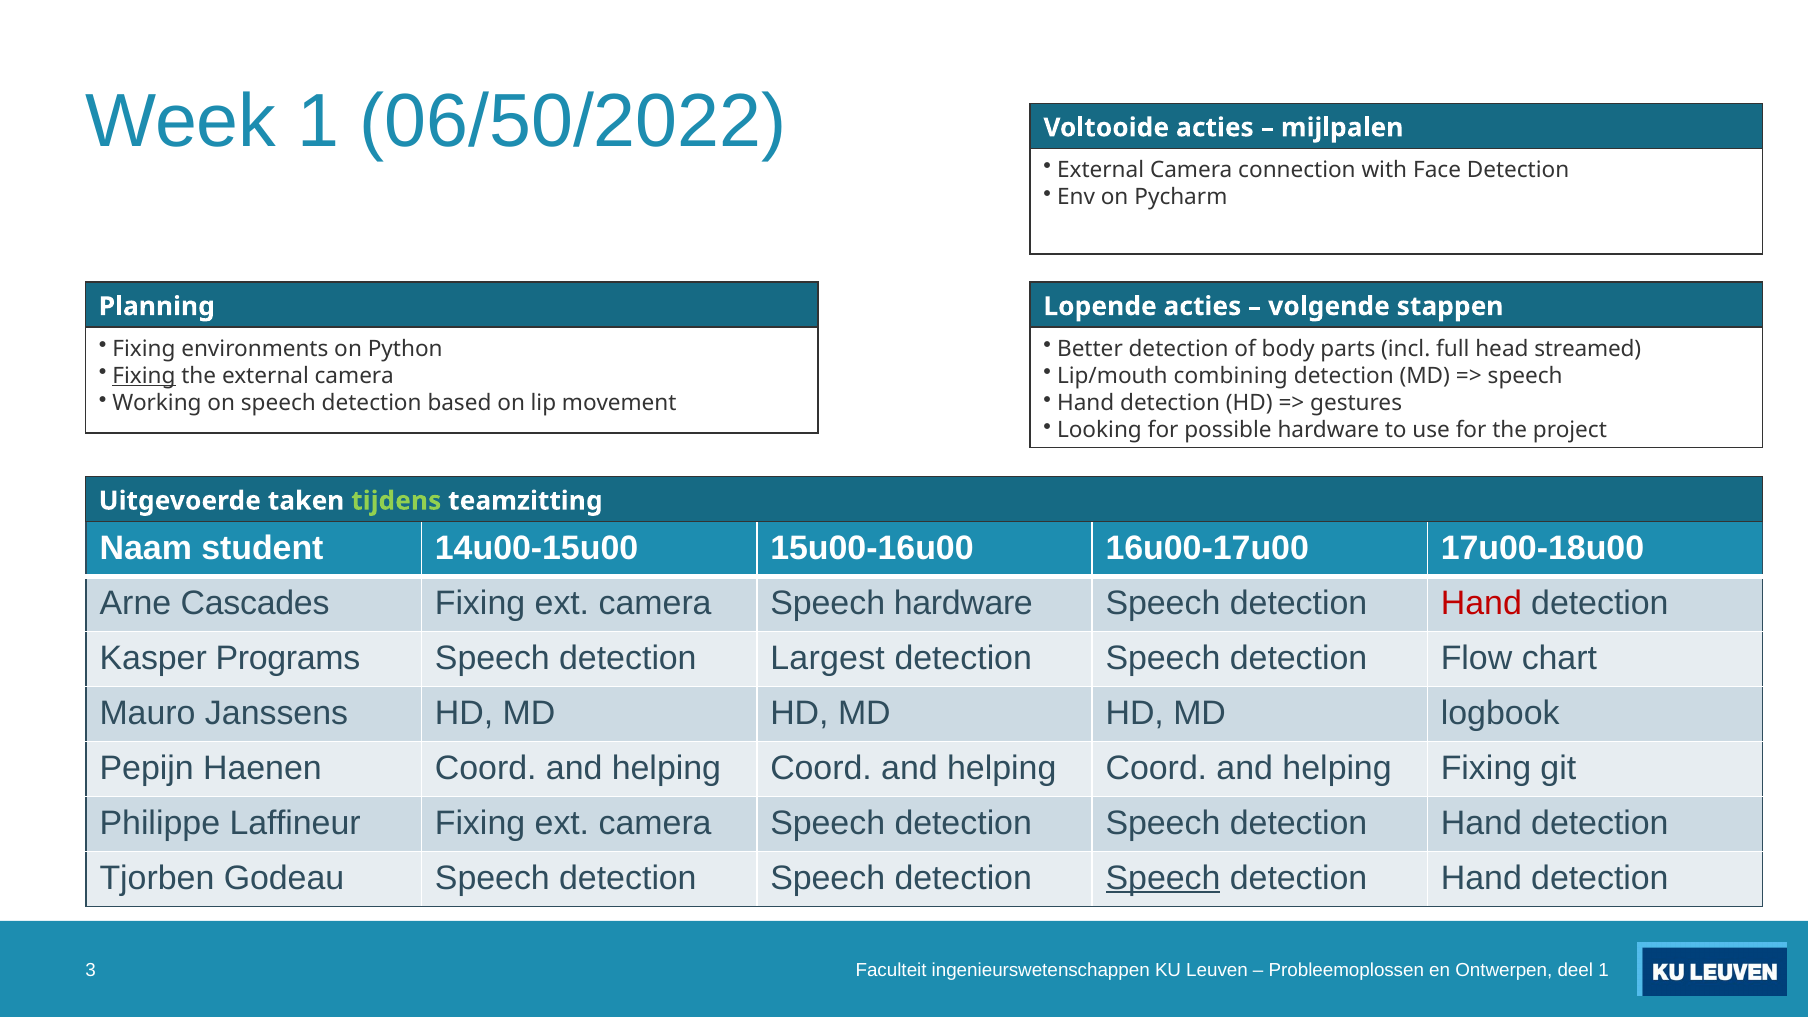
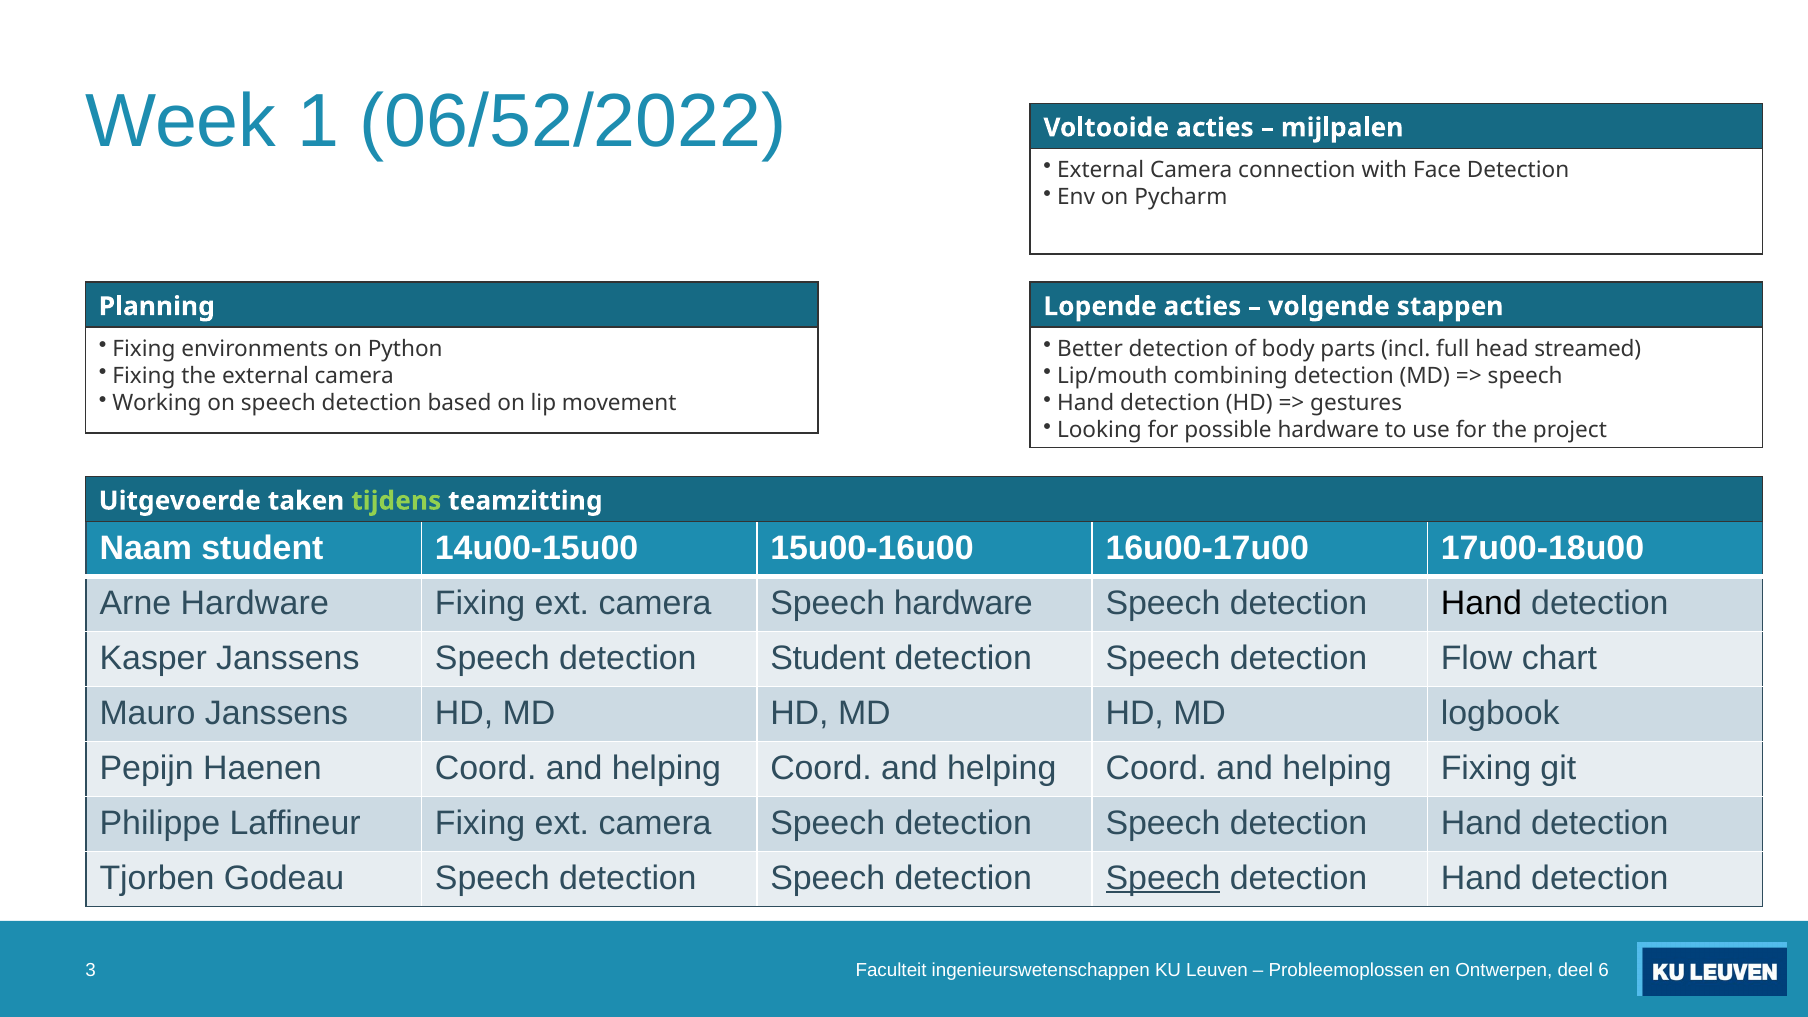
06/50/2022: 06/50/2022 -> 06/52/2022
Fixing at (144, 376) underline: present -> none
Arne Cascades: Cascades -> Hardware
Hand at (1481, 603) colour: red -> black
Kasper Programs: Programs -> Janssens
detection Largest: Largest -> Student
deel 1: 1 -> 6
